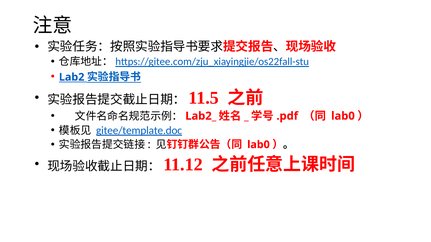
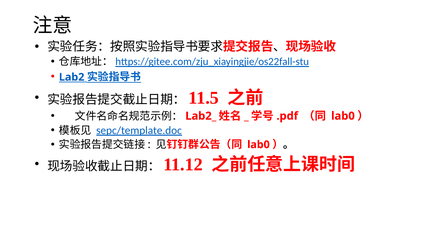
gitee/template.doc: gitee/template.doc -> sepc/template.doc
